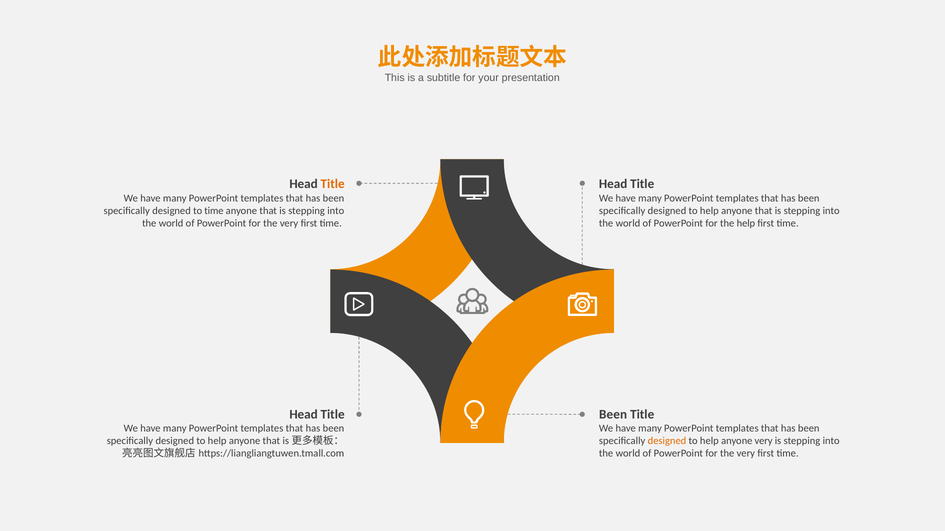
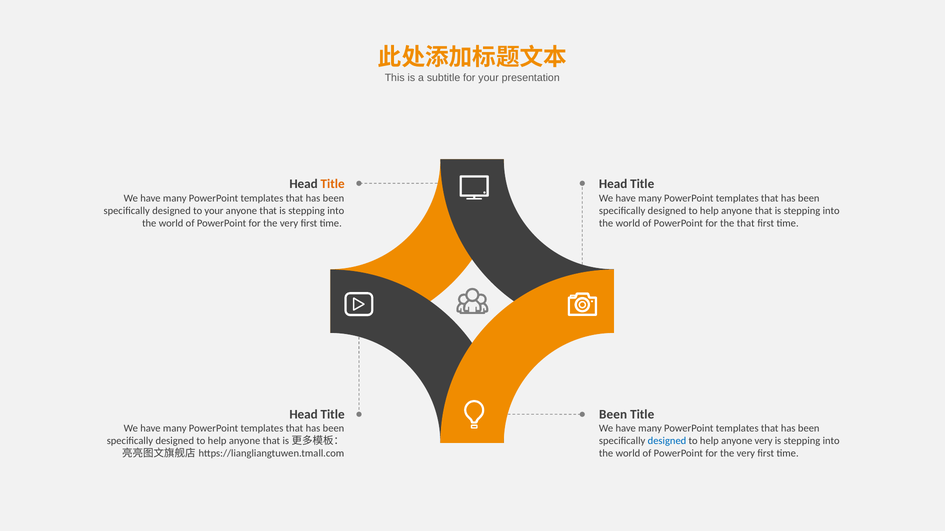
to time: time -> your
the help: help -> that
designed at (667, 441) colour: orange -> blue
